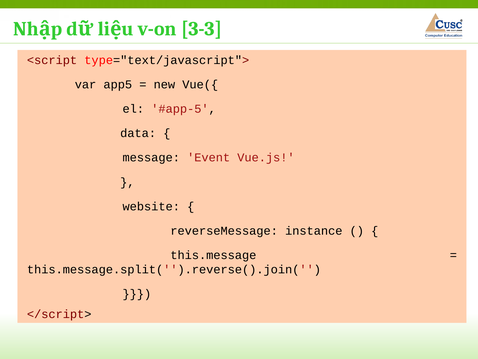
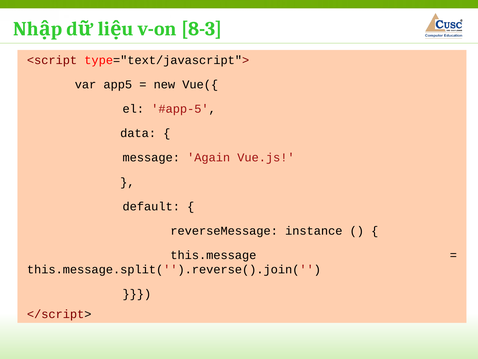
3-3: 3-3 -> 8-3
Event: Event -> Again
website: website -> default
